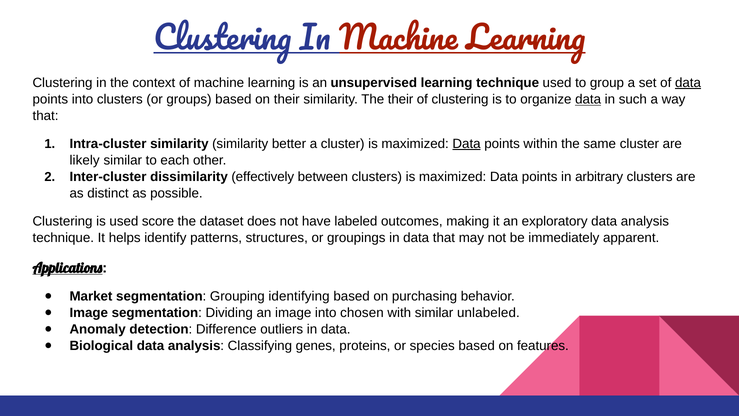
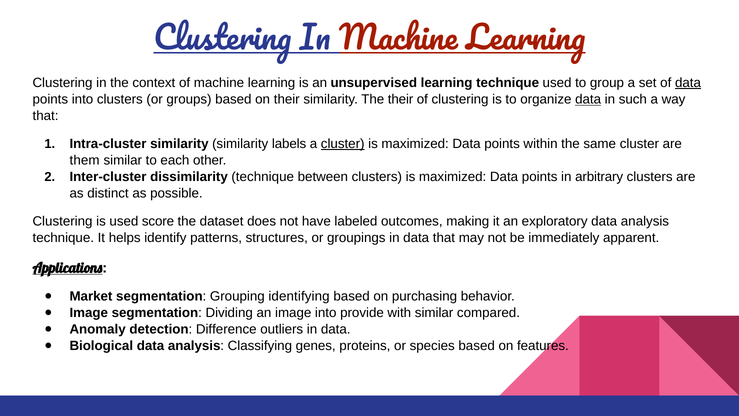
better: better -> labels
cluster at (343, 144) underline: none -> present
Data at (467, 144) underline: present -> none
likely: likely -> them
dissimilarity effectively: effectively -> technique
chosen: chosen -> provide
unlabeled: unlabeled -> compared
